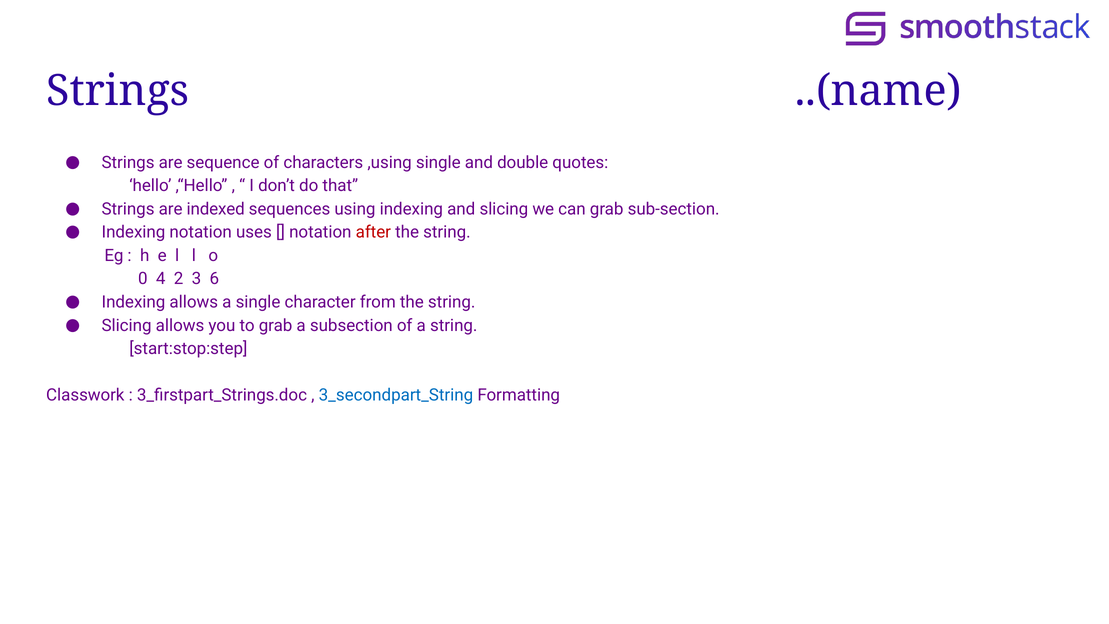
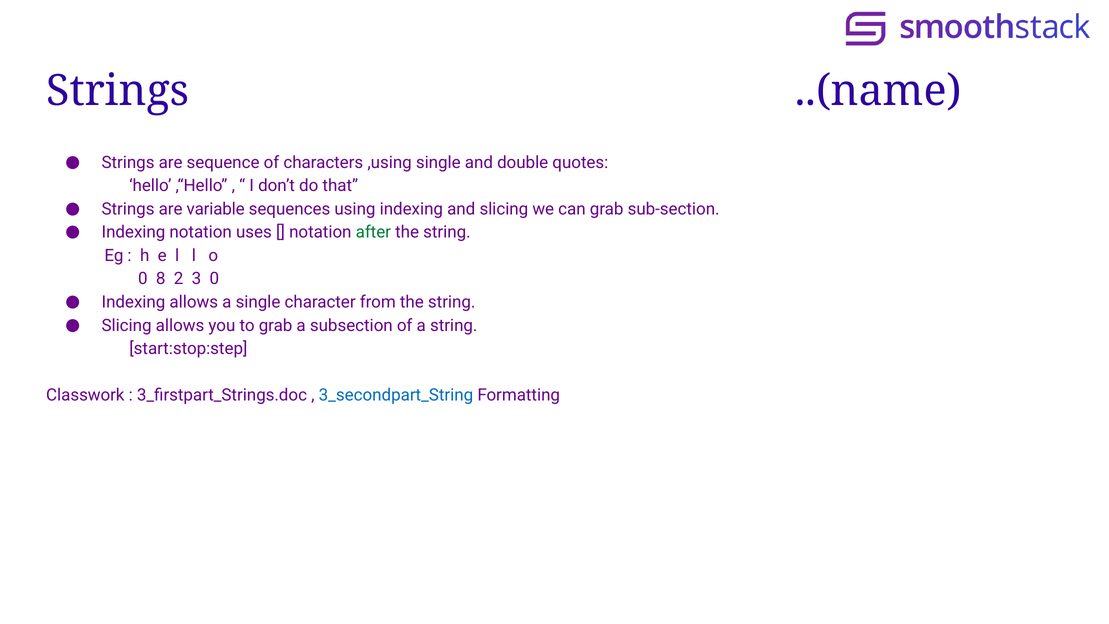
indexed: indexed -> variable
after colour: red -> green
4: 4 -> 8
3 6: 6 -> 0
